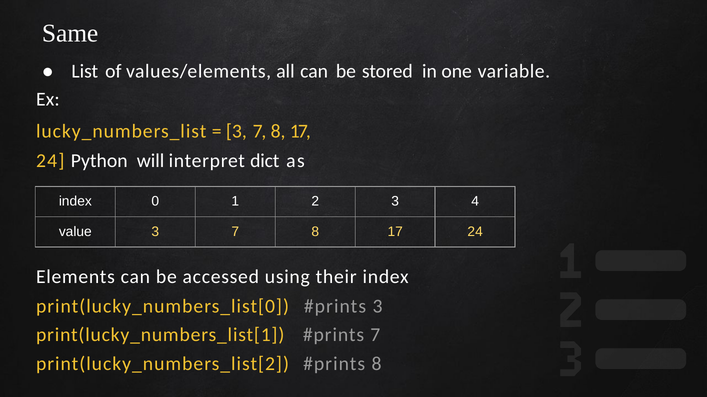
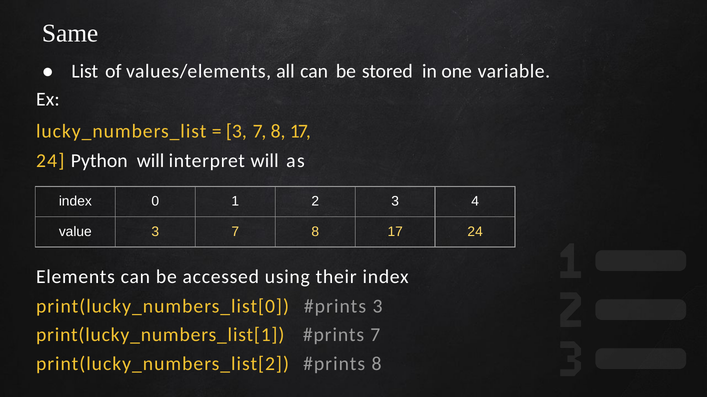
interpret dict: dict -> will
